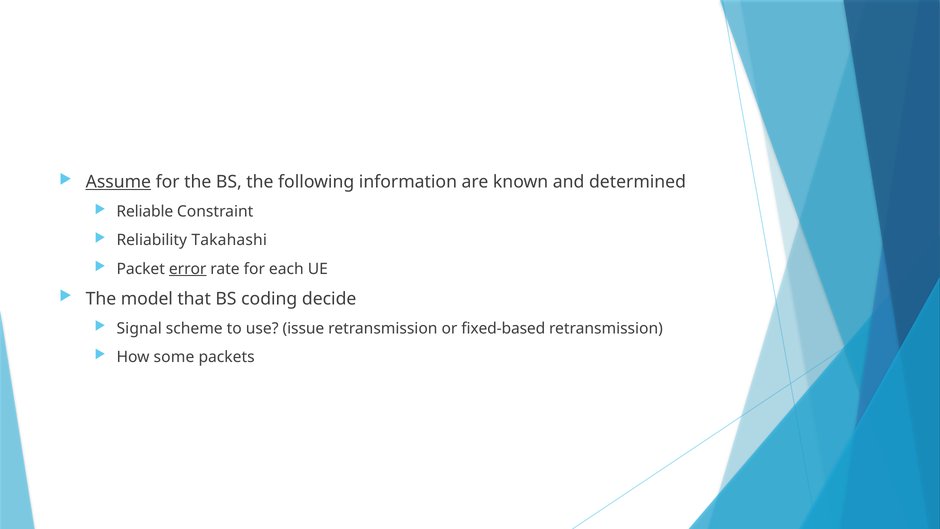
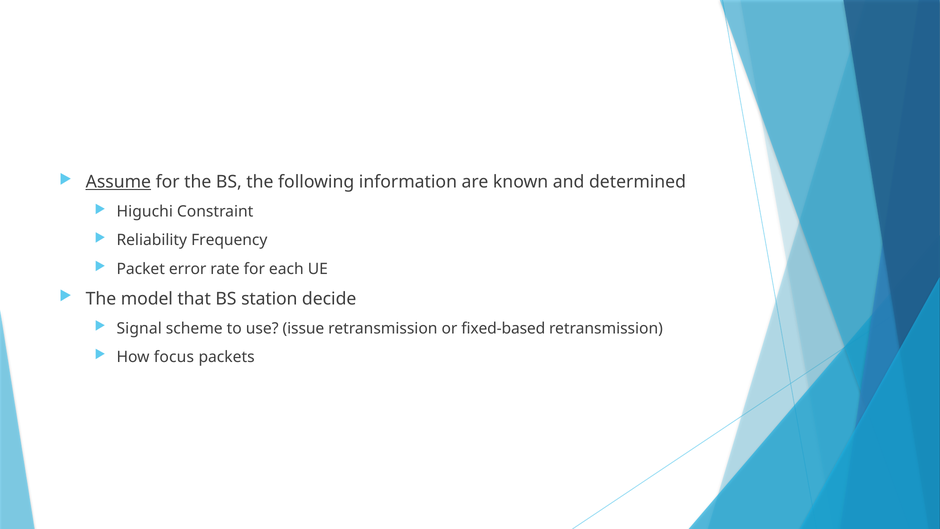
Reliable: Reliable -> Higuchi
Takahashi: Takahashi -> Frequency
error underline: present -> none
coding: coding -> station
some: some -> focus
